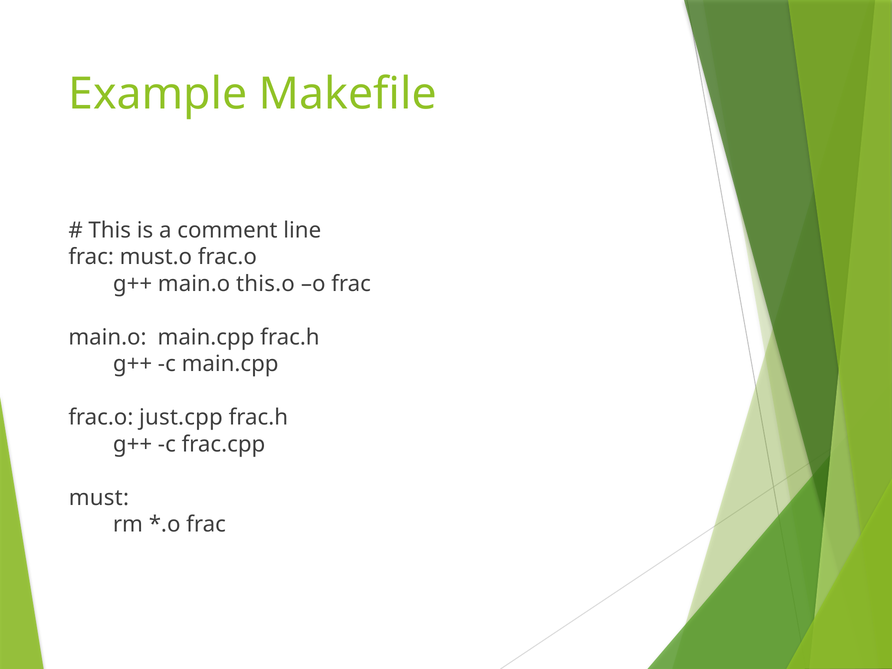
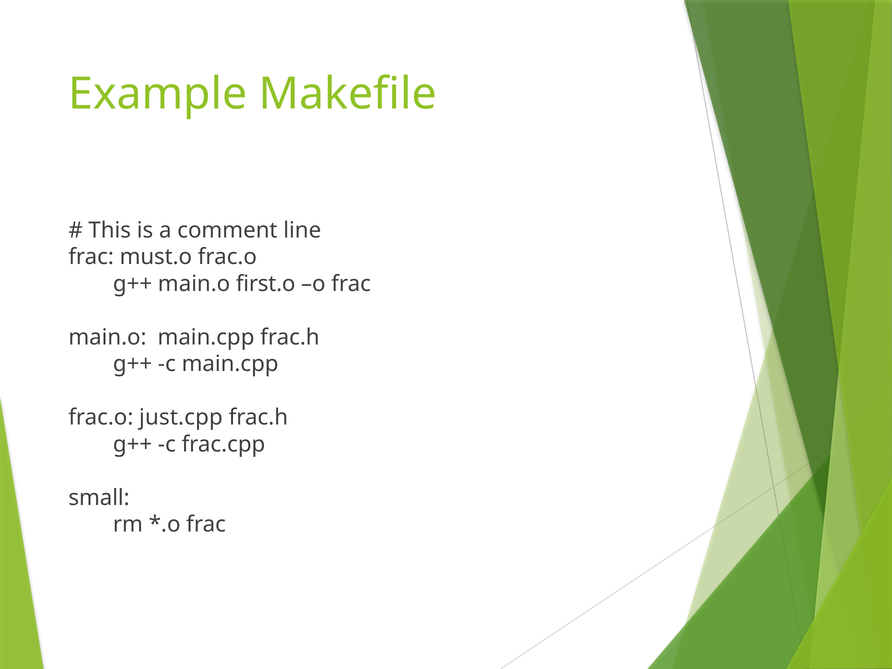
this.o: this.o -> first.o
must: must -> small
